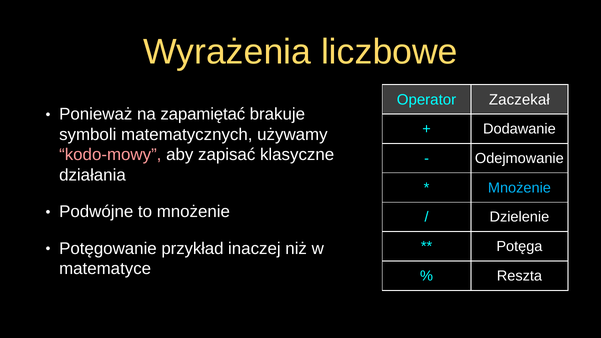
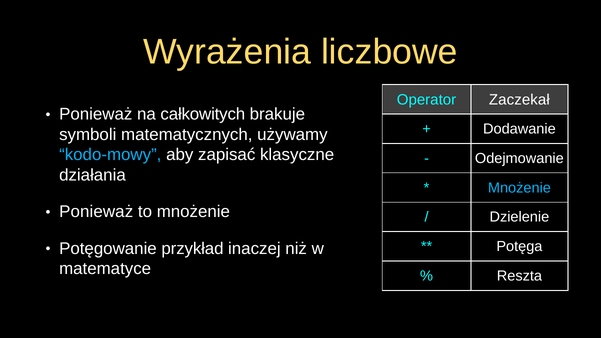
zapamiętać: zapamiętać -> całkowitych
kodo-mowy colour: pink -> light blue
Podwójne at (96, 212): Podwójne -> Ponieważ
